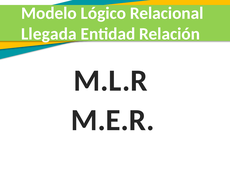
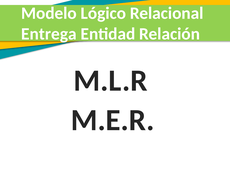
Llegada: Llegada -> Entrega
